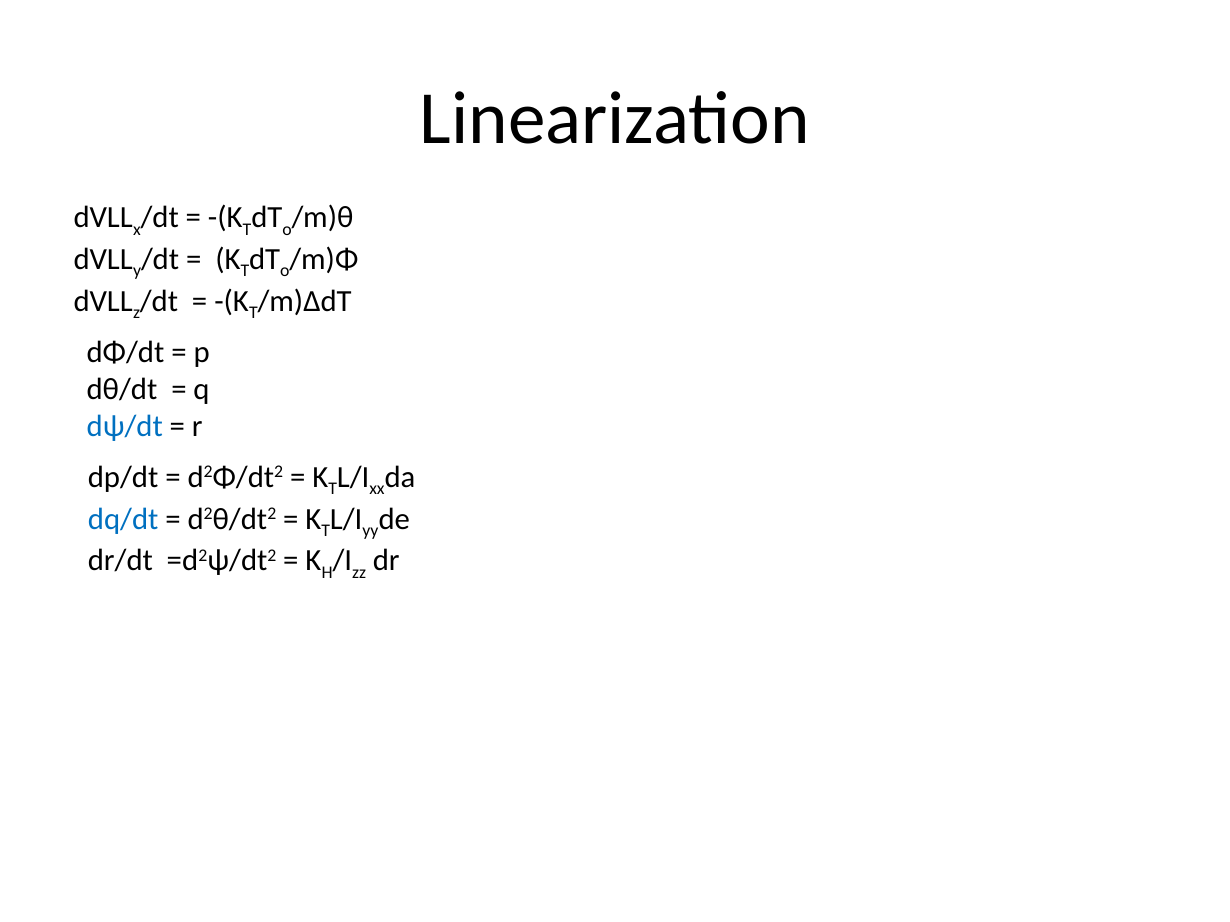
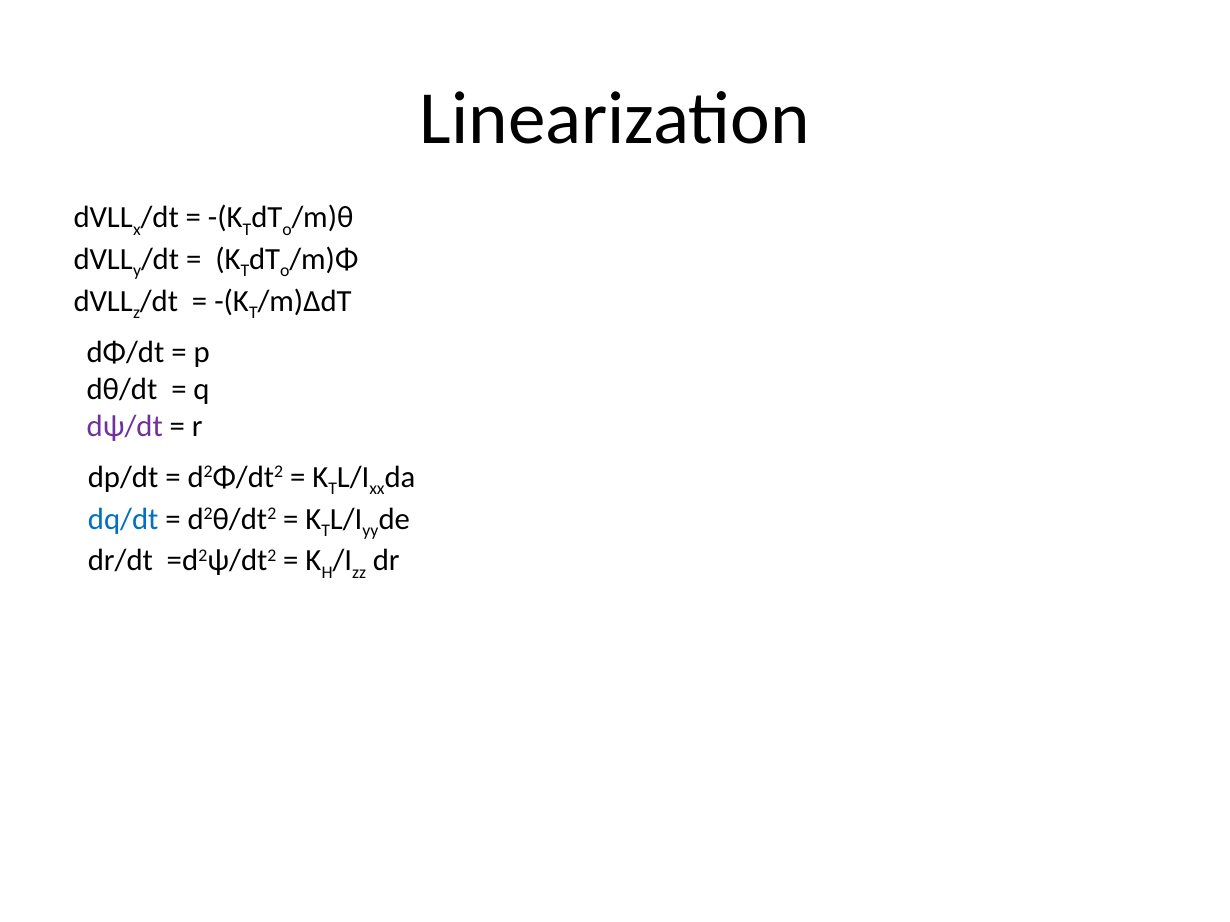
dψ/dt colour: blue -> purple
